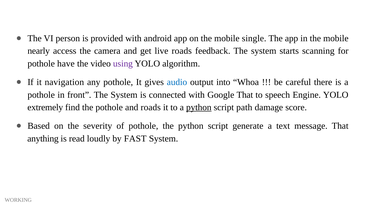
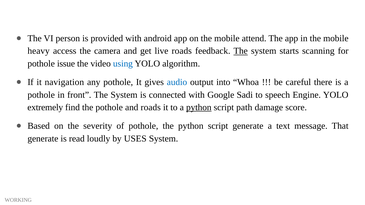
single: single -> attend
nearly: nearly -> heavy
The at (241, 51) underline: none -> present
have: have -> issue
using colour: purple -> blue
Google That: That -> Sadi
anything at (43, 139): anything -> generate
FAST: FAST -> USES
